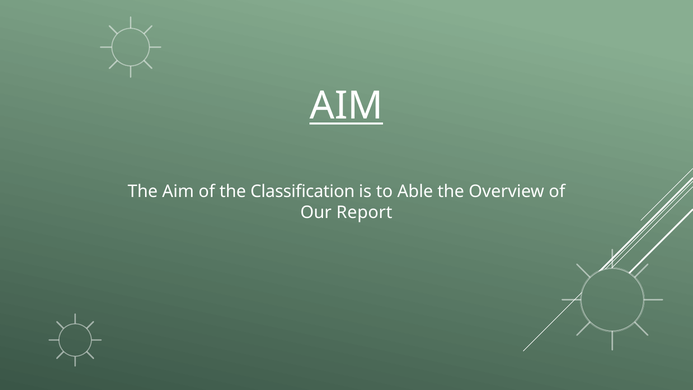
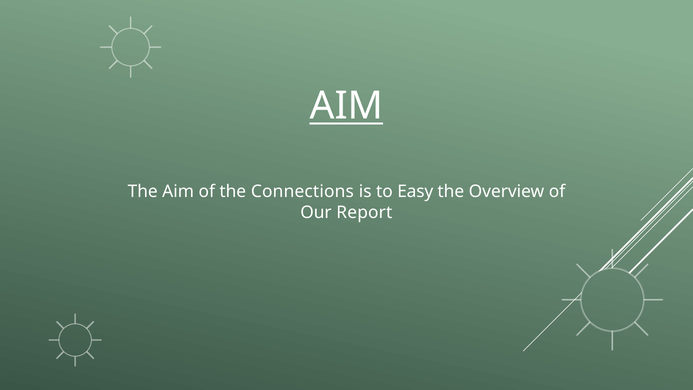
Classification: Classification -> Connections
Able: Able -> Easy
